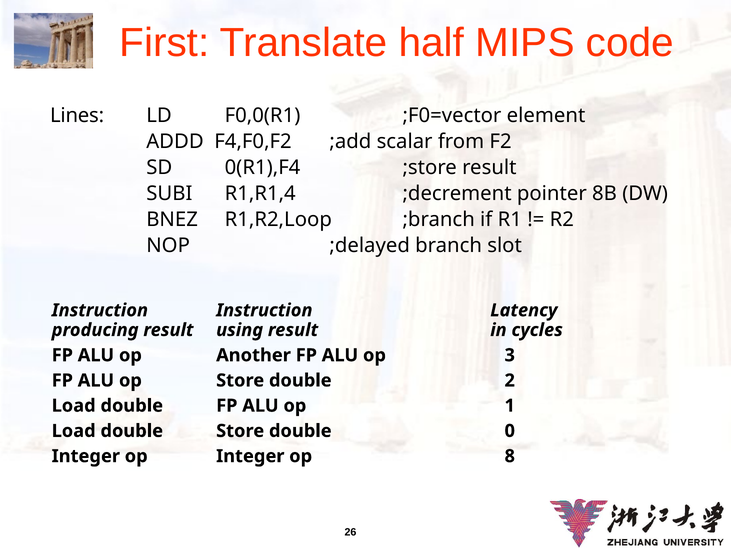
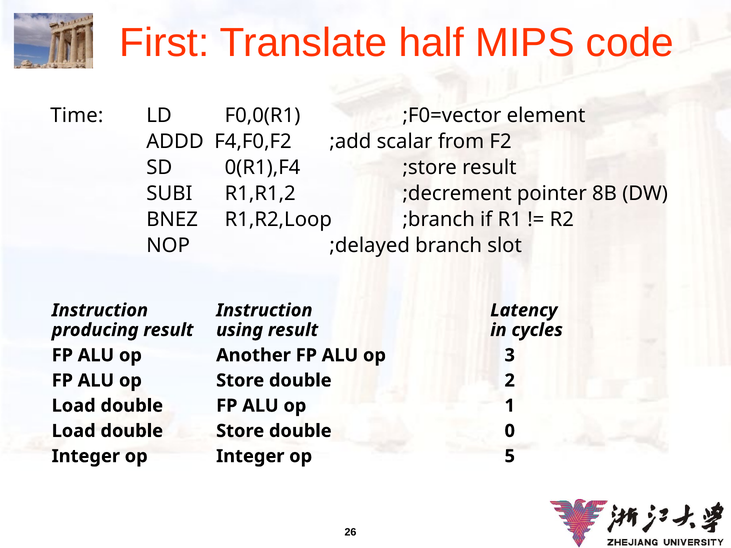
Lines: Lines -> Time
R1,R1,4: R1,R1,4 -> R1,R1,2
8: 8 -> 5
